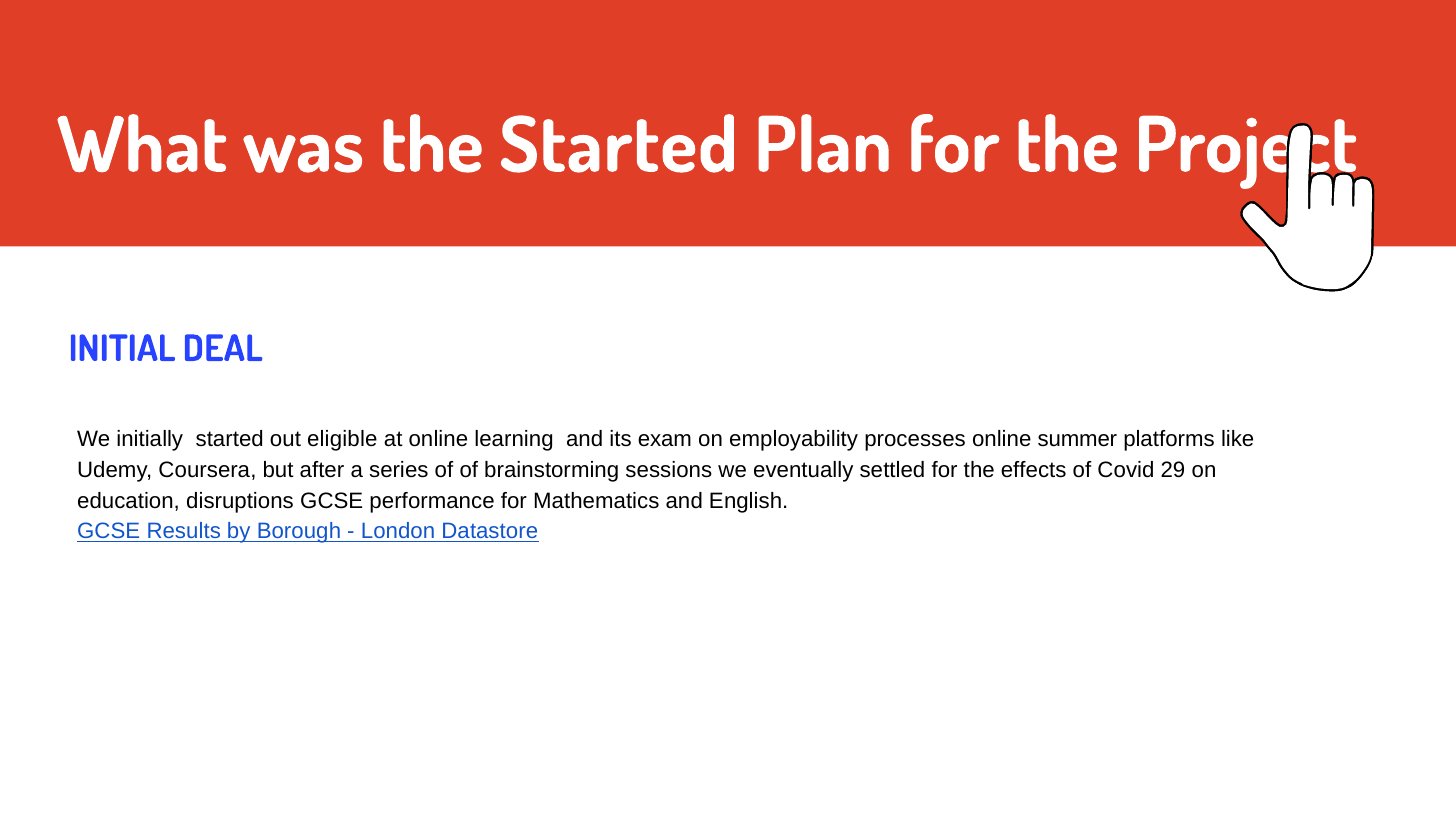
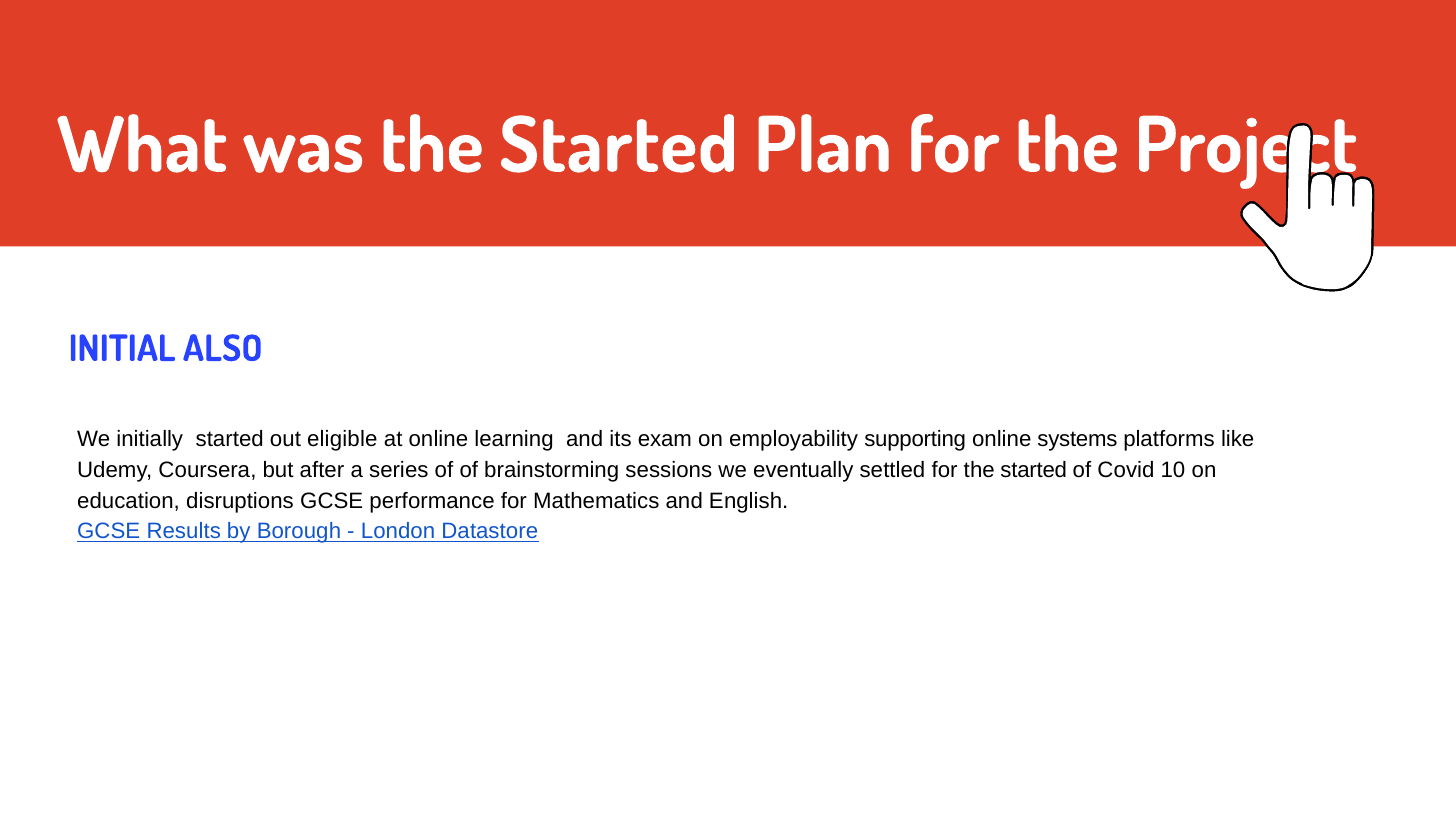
DEAL: DEAL -> ALSO
processes: processes -> supporting
summer: summer -> systems
for the effects: effects -> started
29: 29 -> 10
